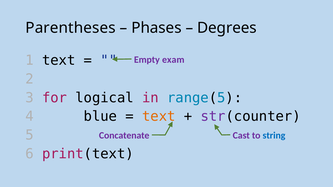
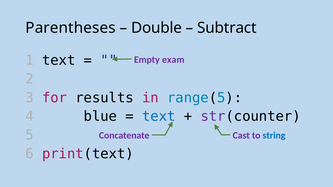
Phases: Phases -> Double
Degrees: Degrees -> Subtract
logical: logical -> results
text at (159, 117) colour: orange -> blue
